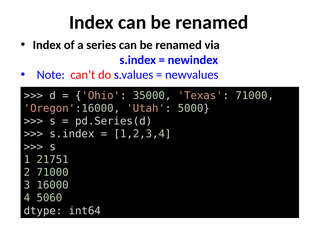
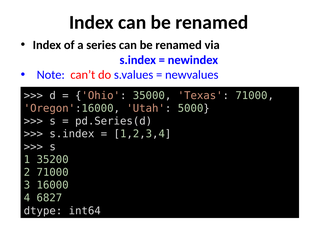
21751: 21751 -> 35200
5060: 5060 -> 6827
